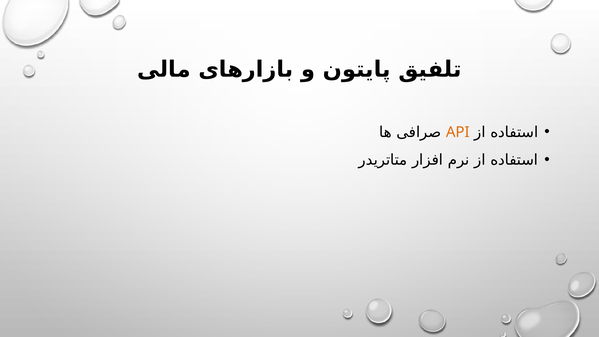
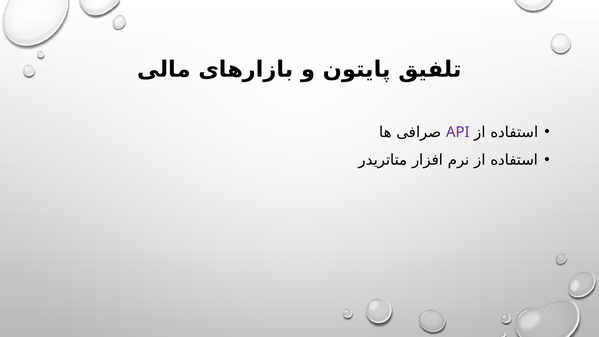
API colour: orange -> purple
